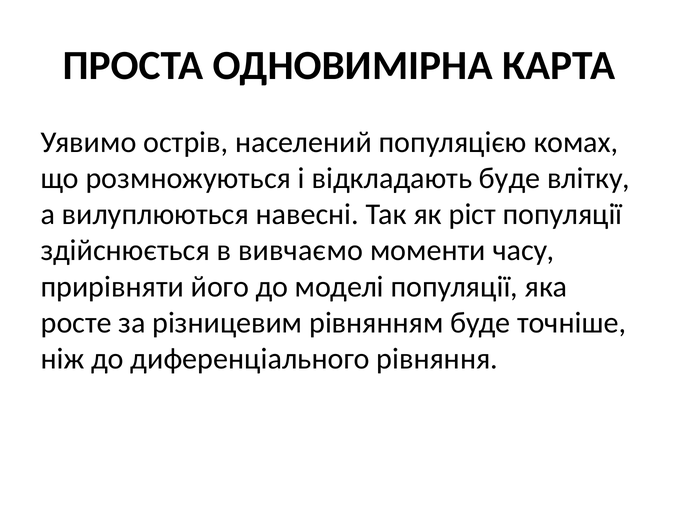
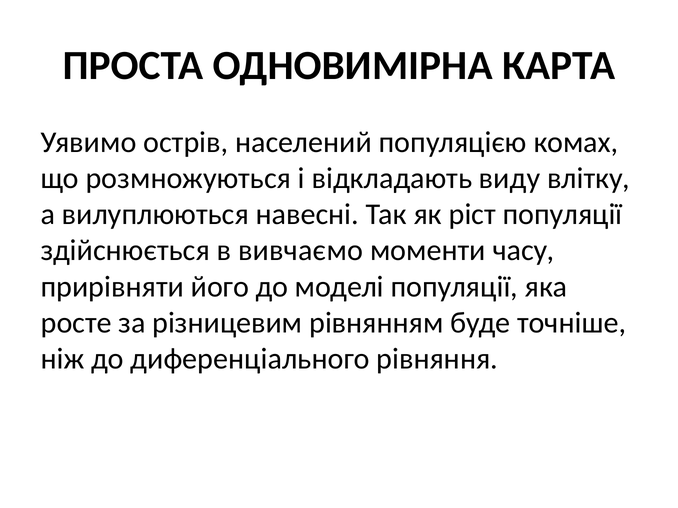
відкладають буде: буде -> виду
